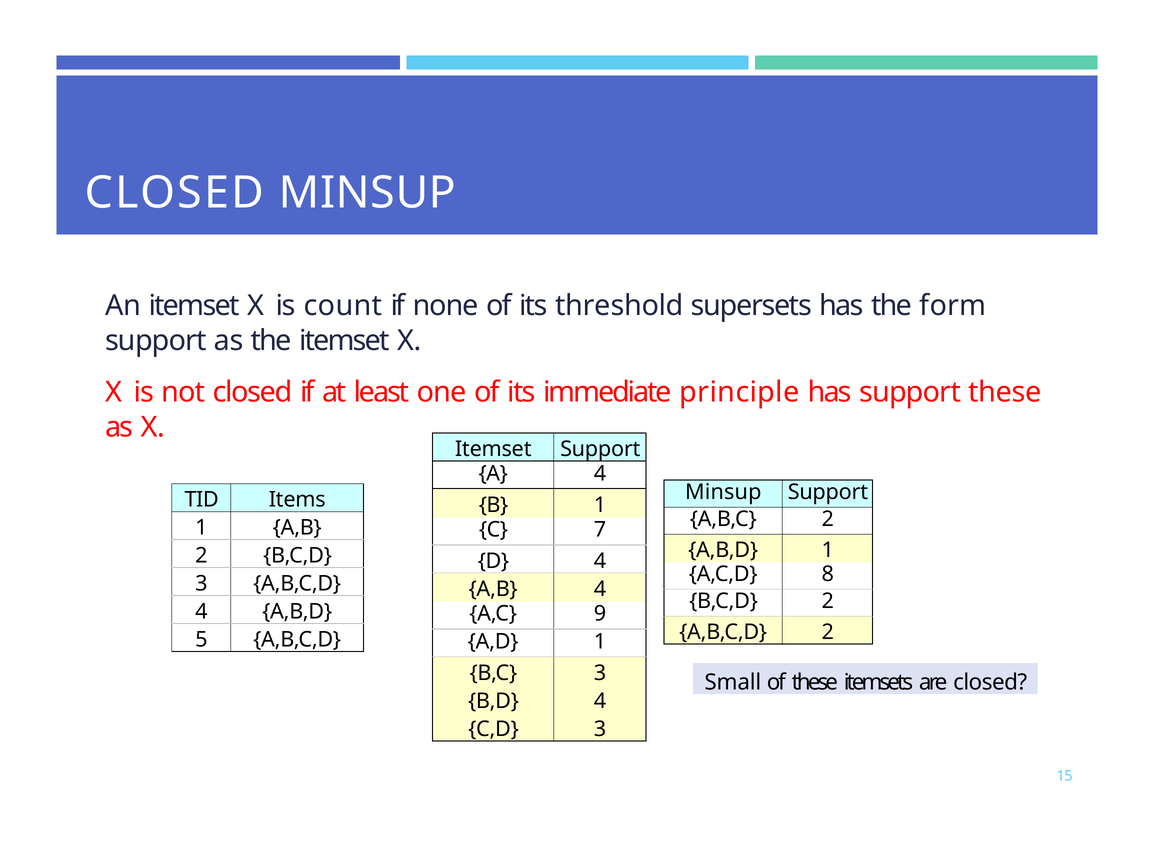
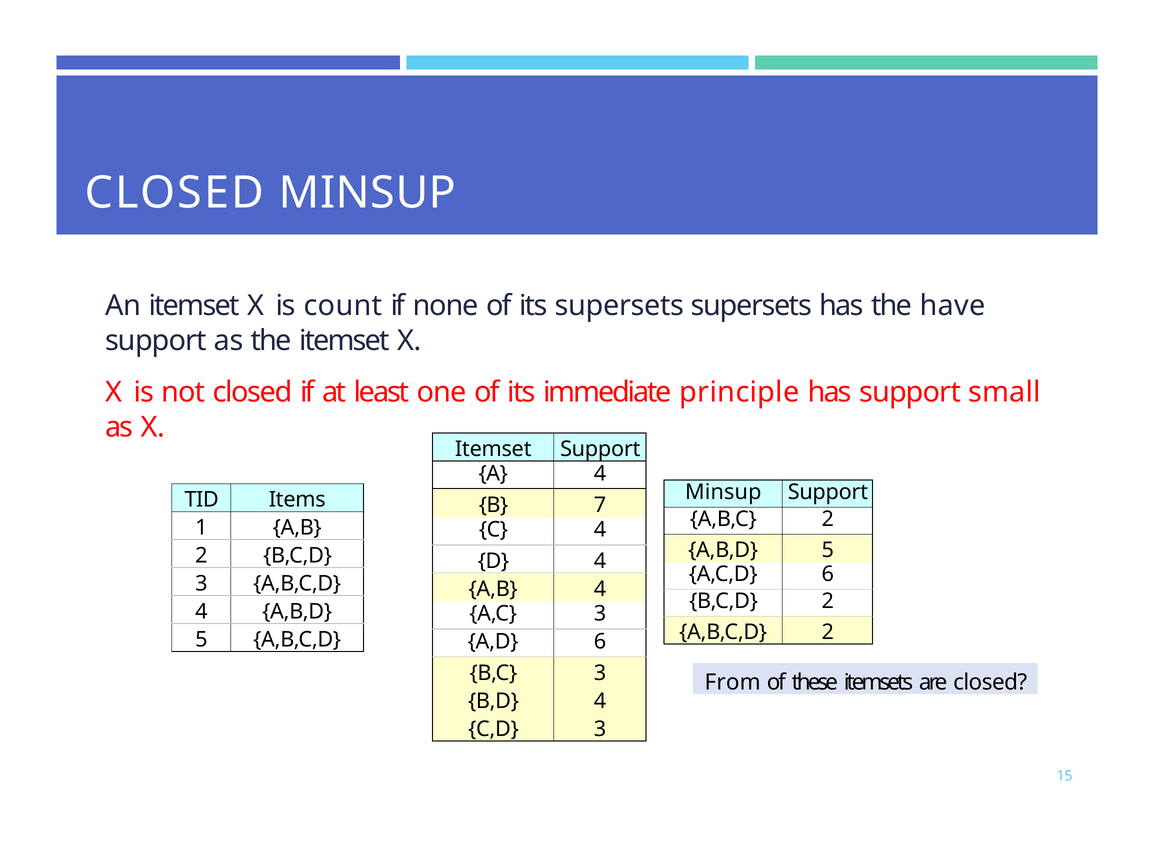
its threshold: threshold -> supersets
form: form -> have
support these: these -> small
B 1: 1 -> 7
C 7: 7 -> 4
1 at (828, 550): 1 -> 5
A,C,D 8: 8 -> 6
A,C 9: 9 -> 3
A,D 1: 1 -> 6
Small: Small -> From
